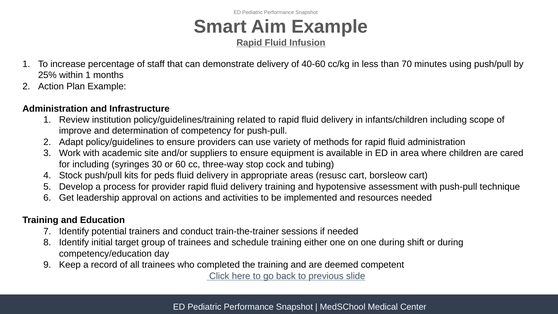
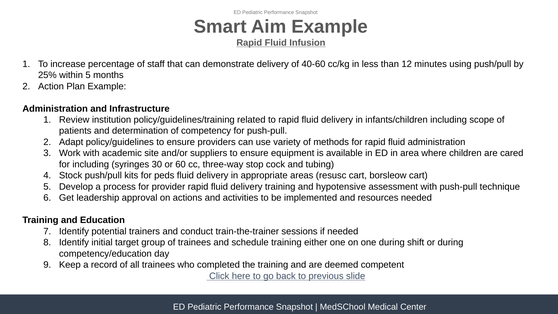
70: 70 -> 12
within 1: 1 -> 5
improve: improve -> patients
